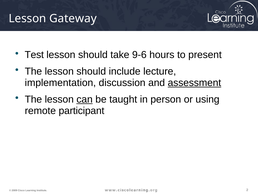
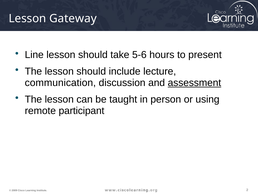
Test: Test -> Line
9-6: 9-6 -> 5-6
implementation: implementation -> communication
can underline: present -> none
